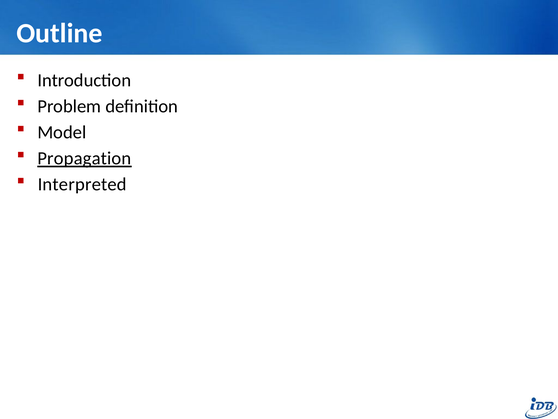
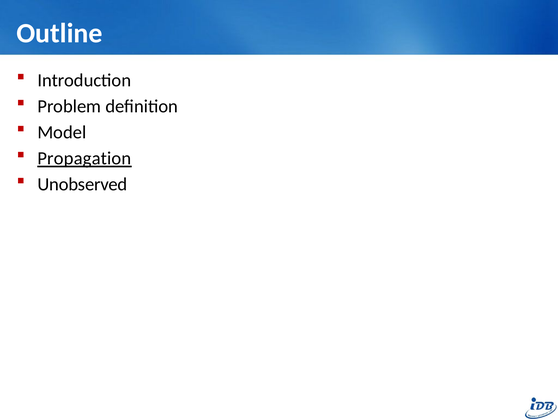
Interpreted: Interpreted -> Unobserved
